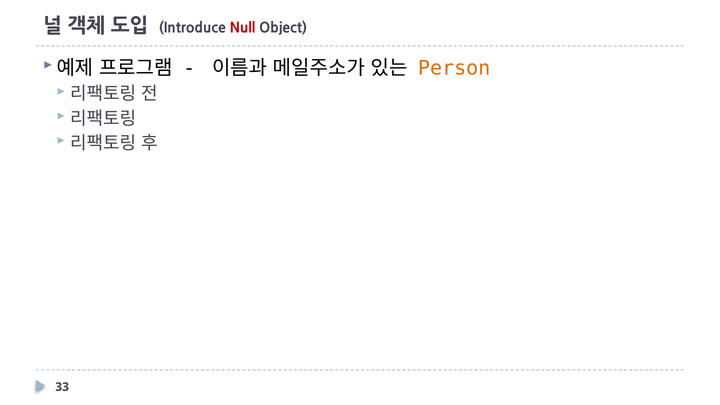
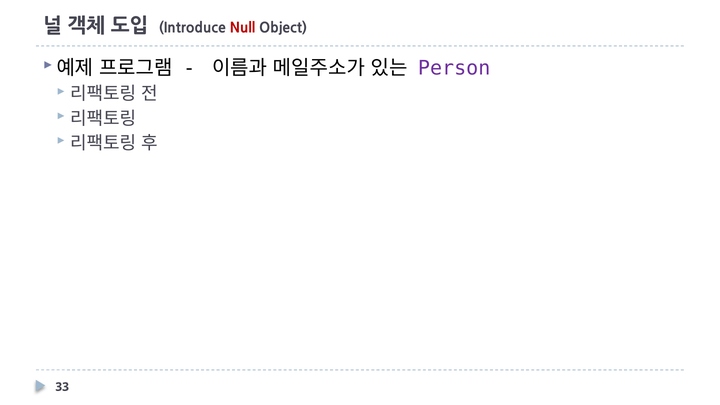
Person colour: orange -> purple
